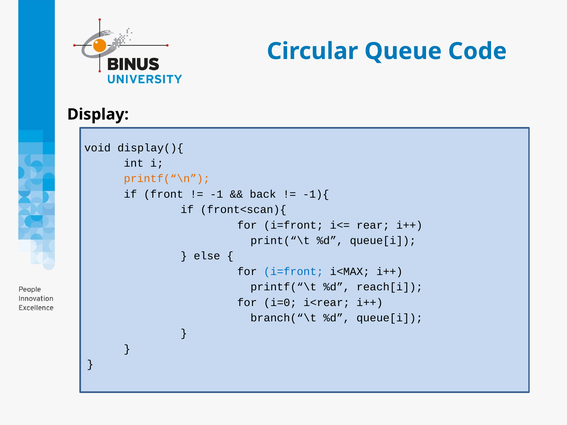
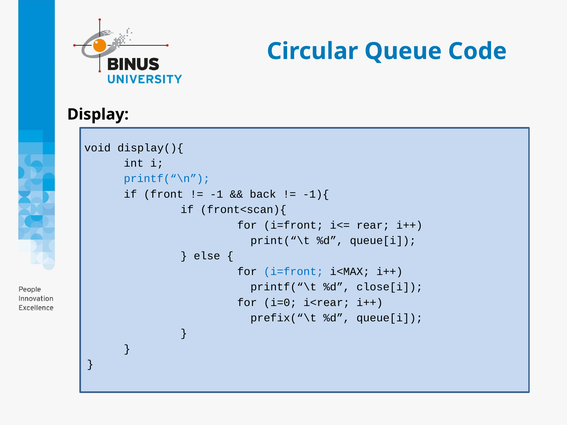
printf(“\n colour: orange -> blue
reach[i: reach[i -> close[i
branch(“\t: branch(“\t -> prefix(“\t
